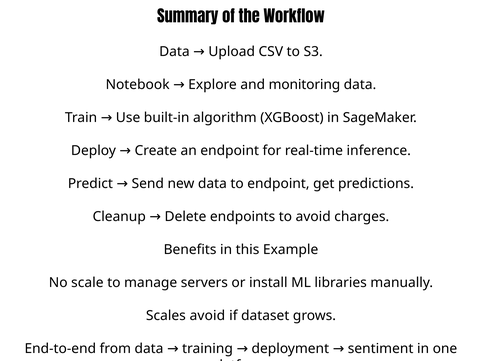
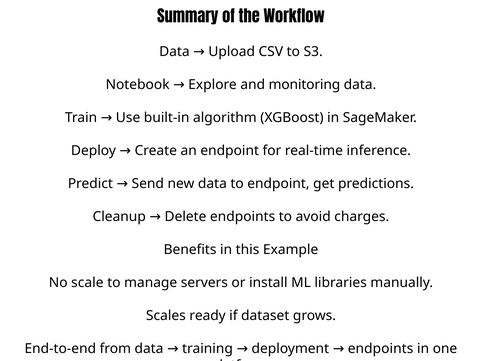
Scales avoid: avoid -> ready
deployment sentiment: sentiment -> endpoints
